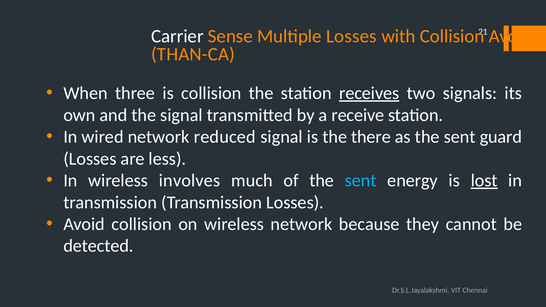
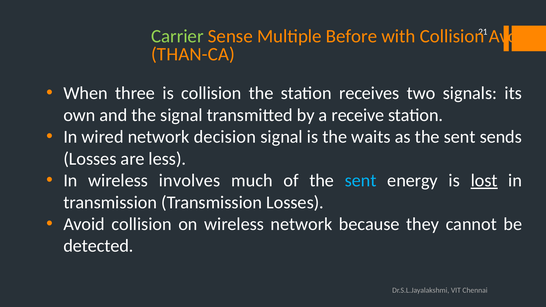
Carrier colour: white -> light green
Multiple Losses: Losses -> Before
receives underline: present -> none
reduced: reduced -> decision
there: there -> waits
guard: guard -> sends
